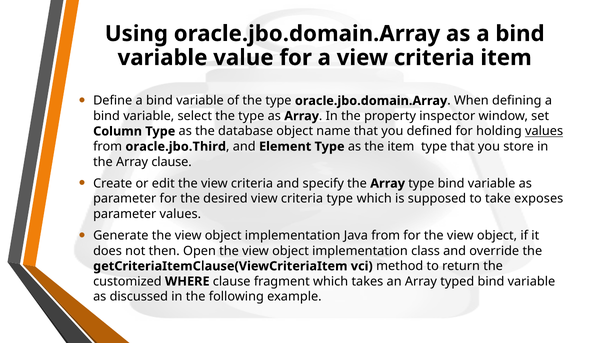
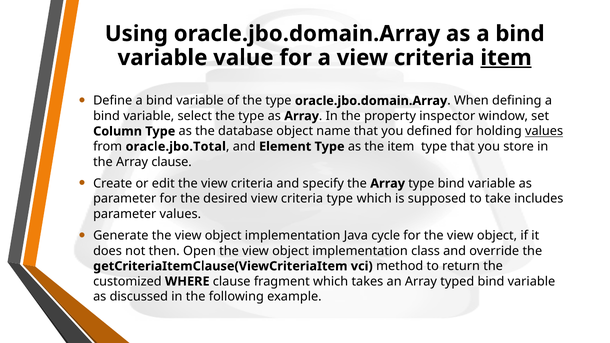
item at (506, 58) underline: none -> present
oracle.jbo.Third: oracle.jbo.Third -> oracle.jbo.Total
exposes: exposes -> includes
Java from: from -> cycle
